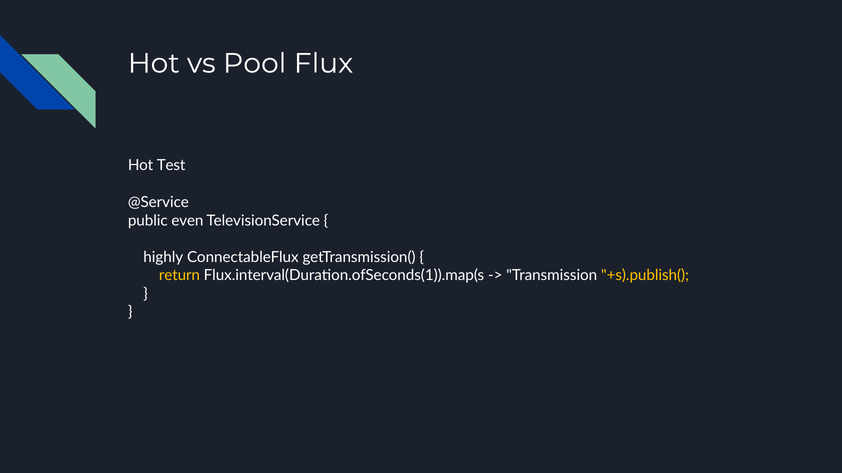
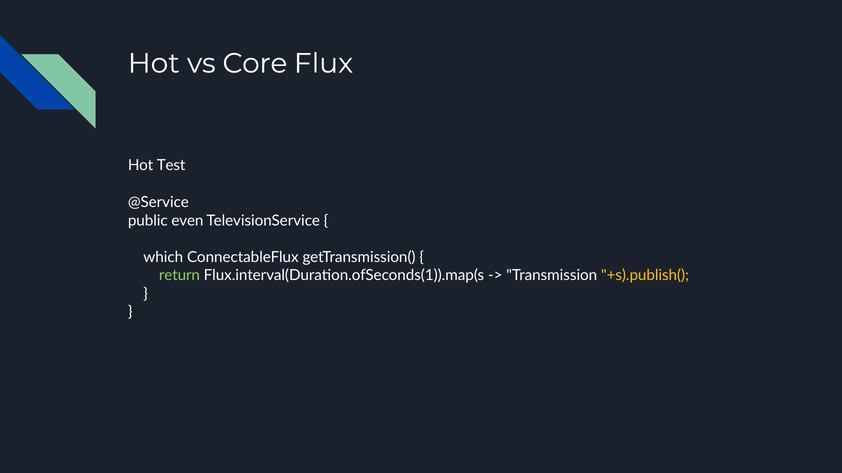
Pool: Pool -> Core
highly: highly -> which
return colour: yellow -> light green
